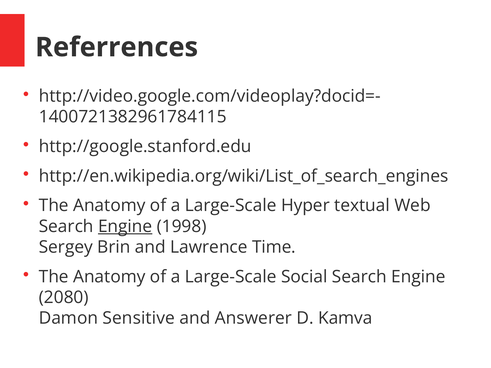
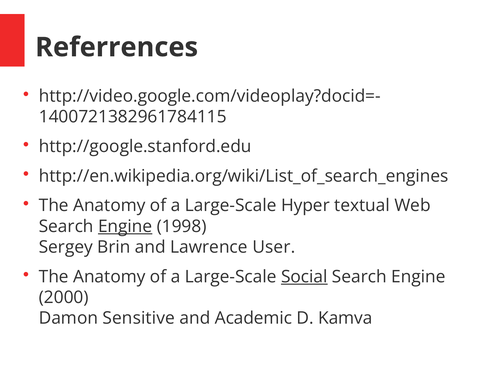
Time: Time -> User
Social underline: none -> present
2080: 2080 -> 2000
Answerer: Answerer -> Academic
